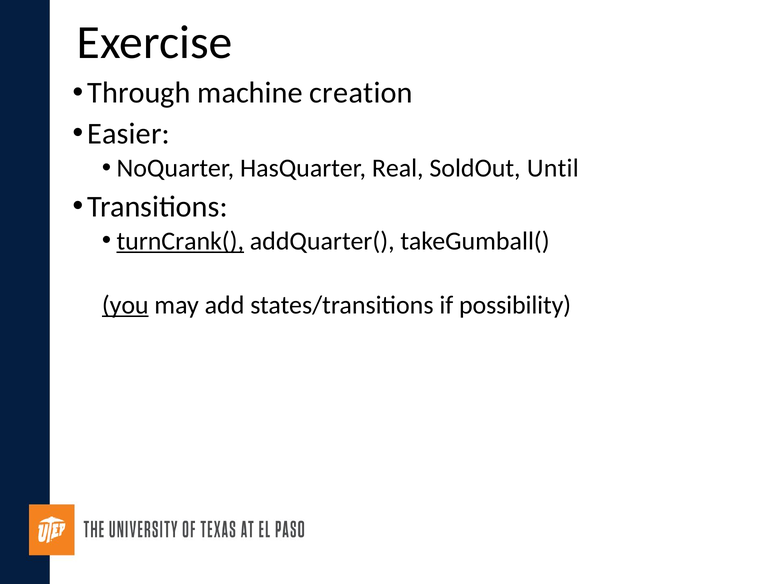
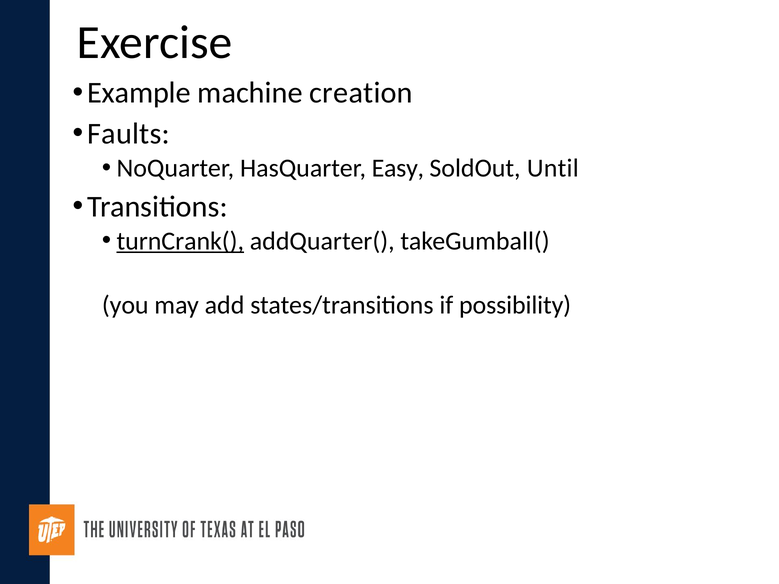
Through: Through -> Example
Easier: Easier -> Faults
Real: Real -> Easy
you underline: present -> none
